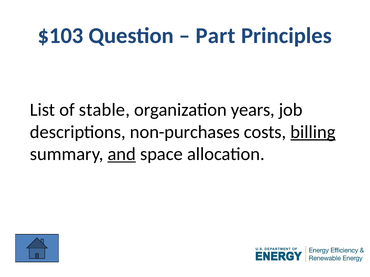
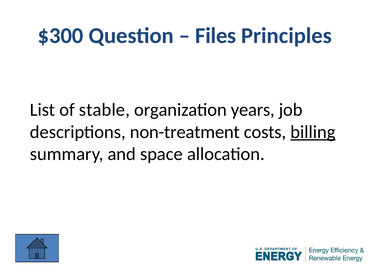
$103: $103 -> $300
Part: Part -> Files
non-purchases: non-purchases -> non-treatment
and underline: present -> none
